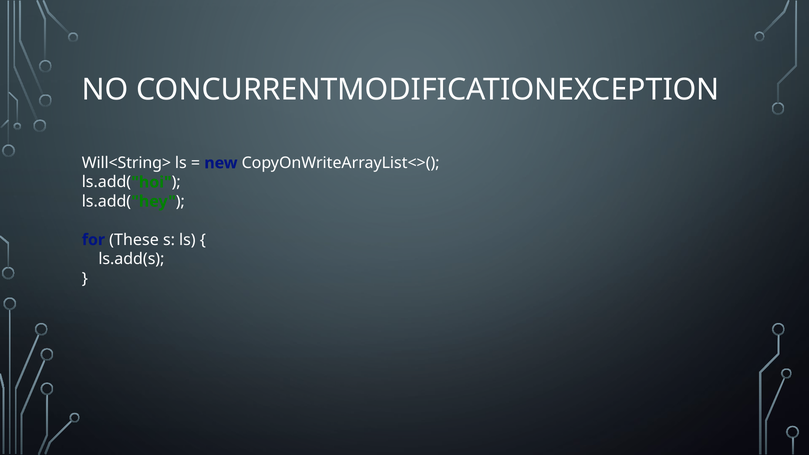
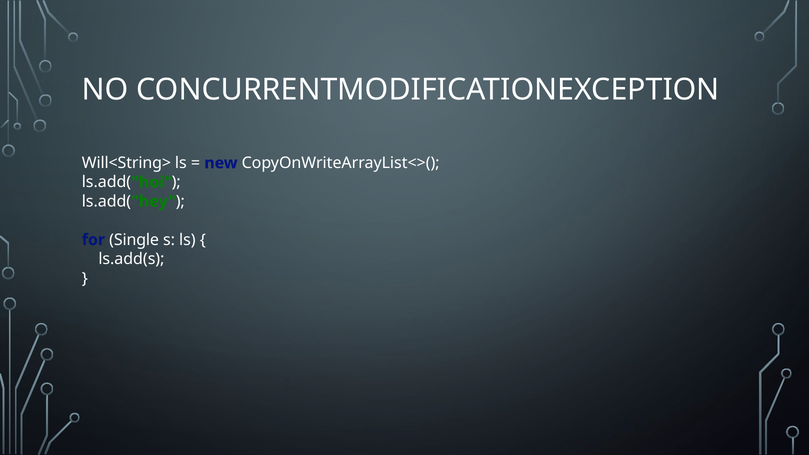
These: These -> Single
